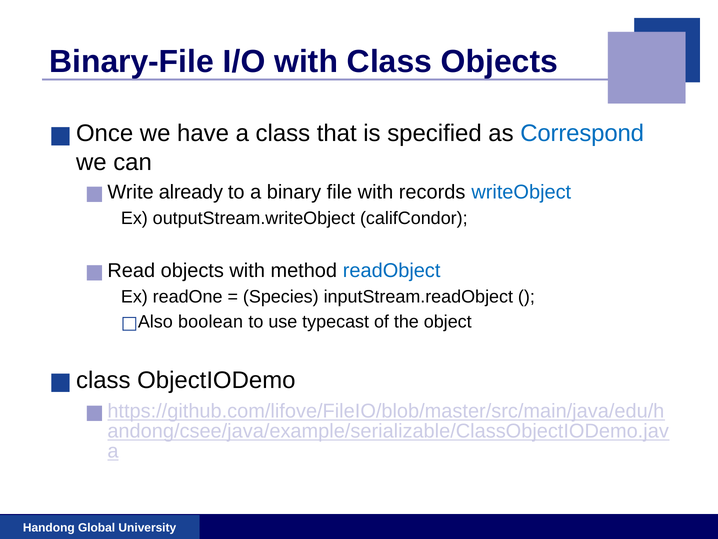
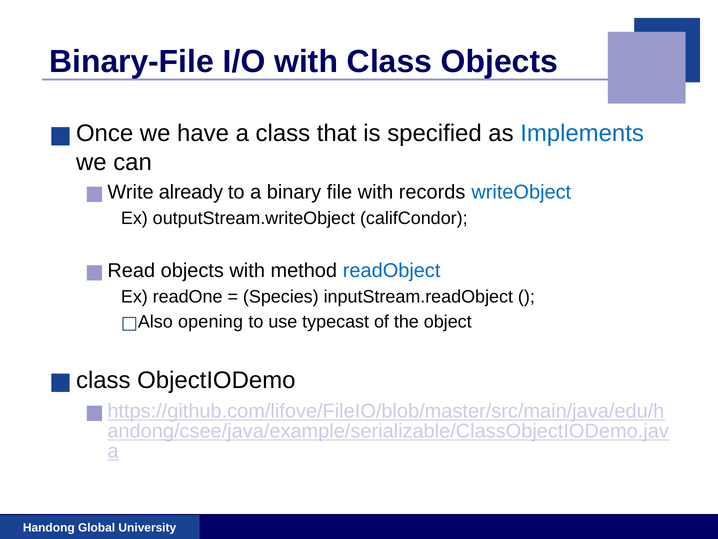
Correspond: Correspond -> Implements
boolean: boolean -> opening
